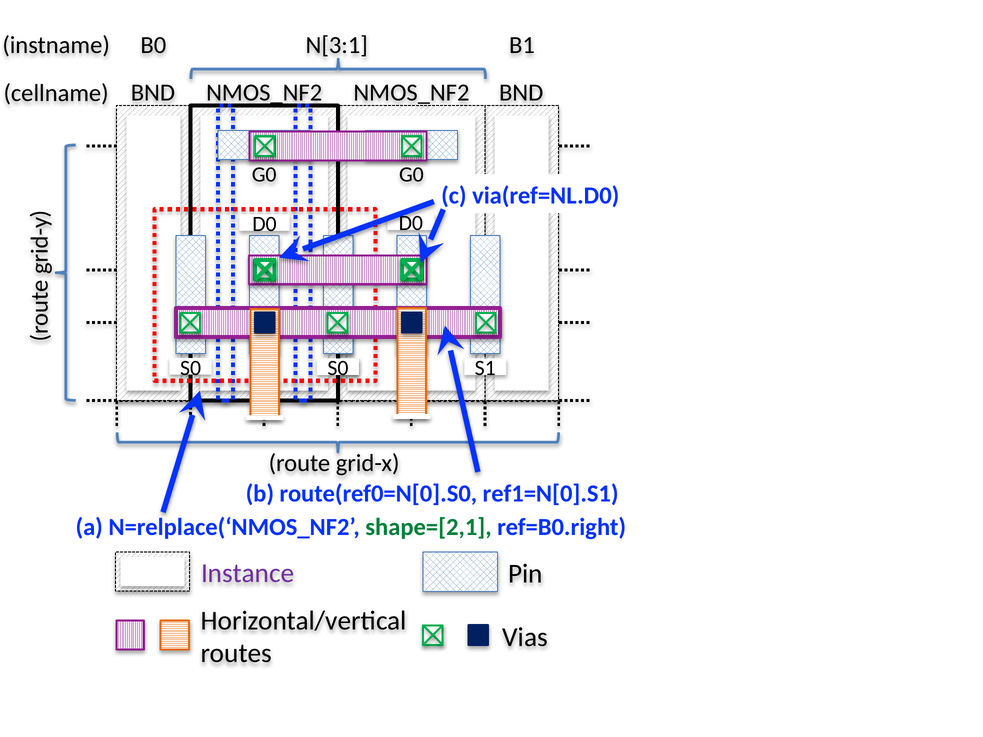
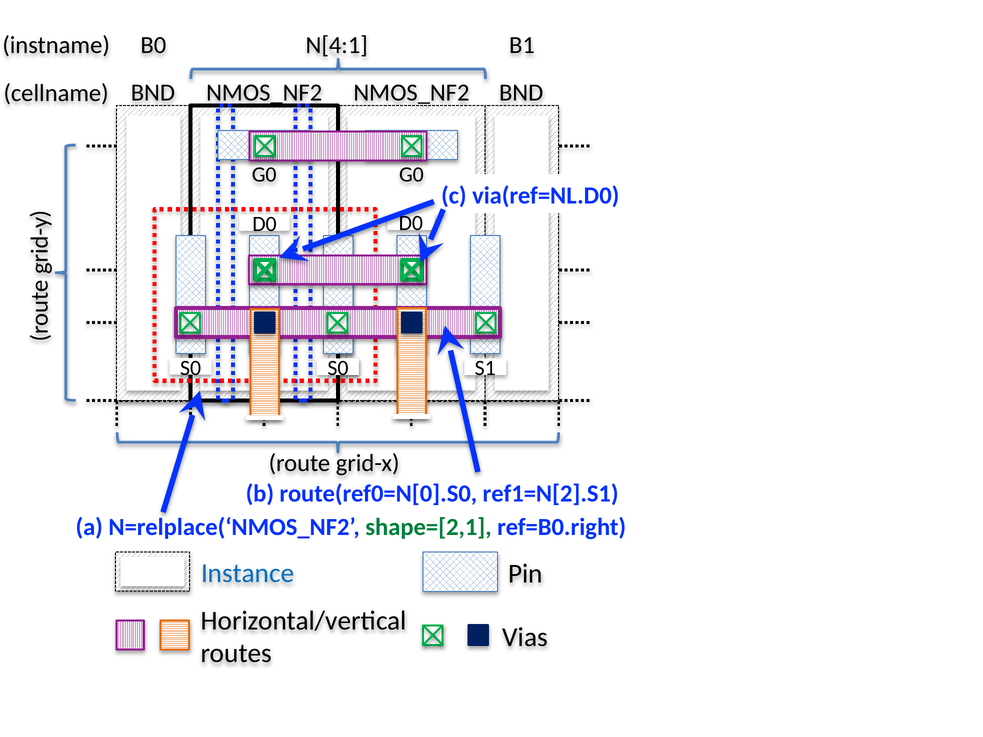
N[3:1: N[3:1 -> N[4:1
ref1=N[0].S1: ref1=N[0].S1 -> ref1=N[2].S1
Instance colour: purple -> blue
